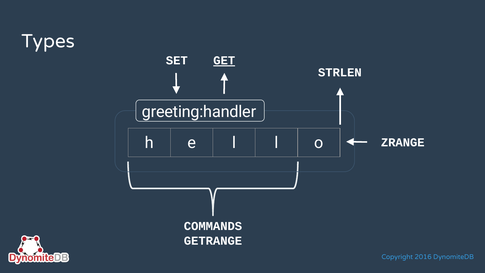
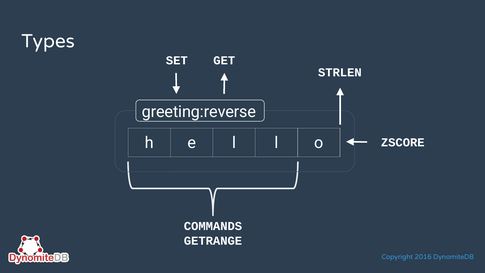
GET underline: present -> none
greeting:handler: greeting:handler -> greeting:reverse
ZRANGE: ZRANGE -> ZSCORE
